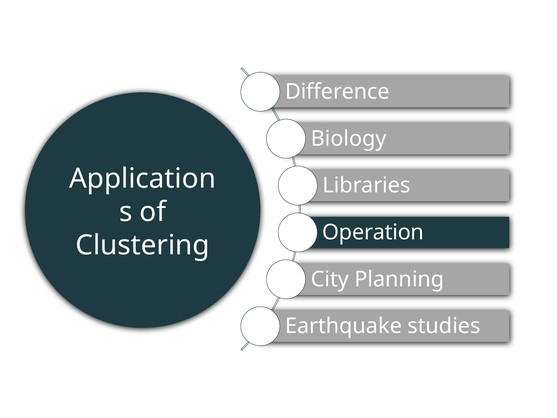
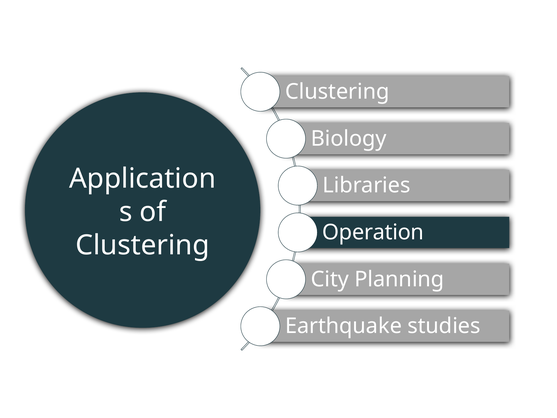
Difference at (337, 92): Difference -> Clustering
